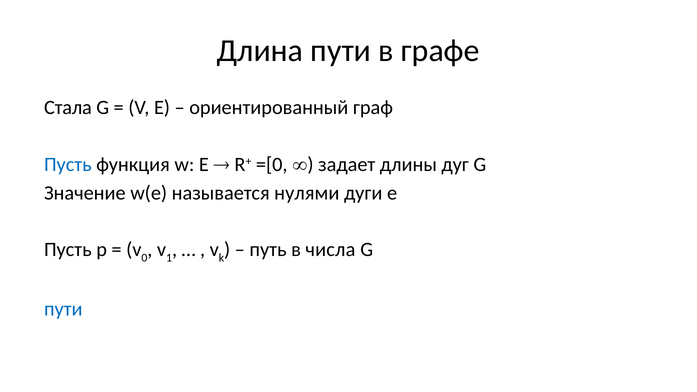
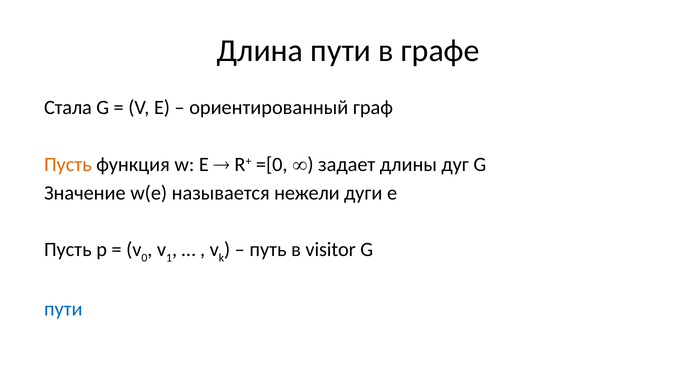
Пусть at (68, 165) colour: blue -> orange
нулями: нулями -> нежели
числа: числа -> visitor
